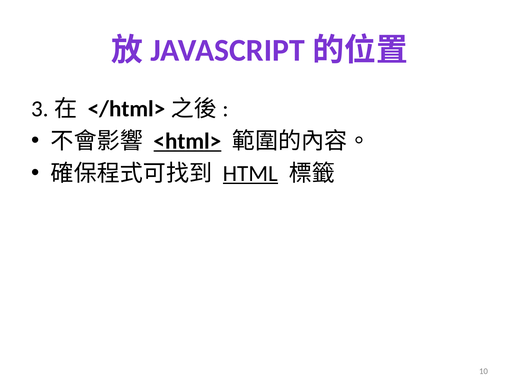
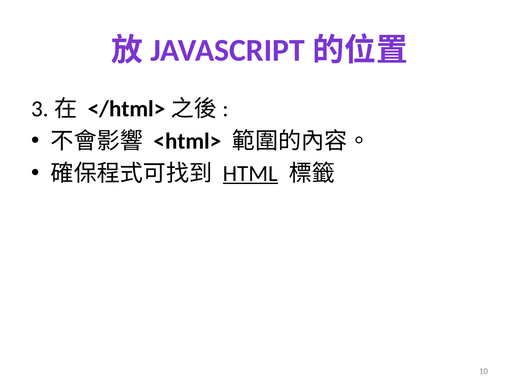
<html> underline: present -> none
